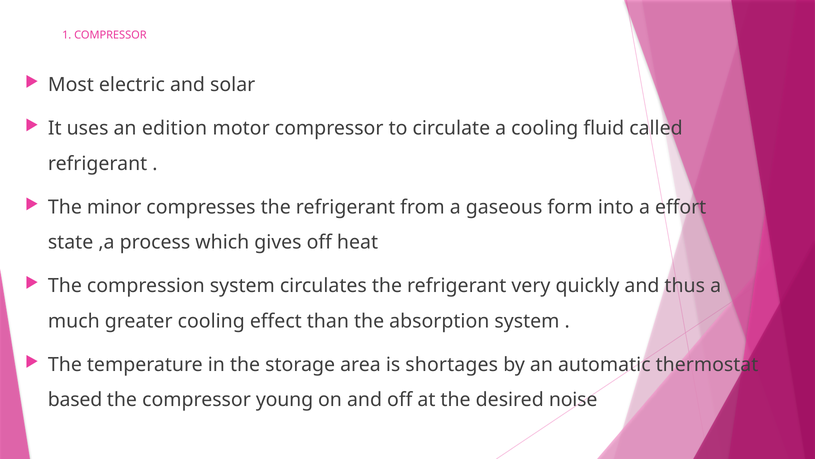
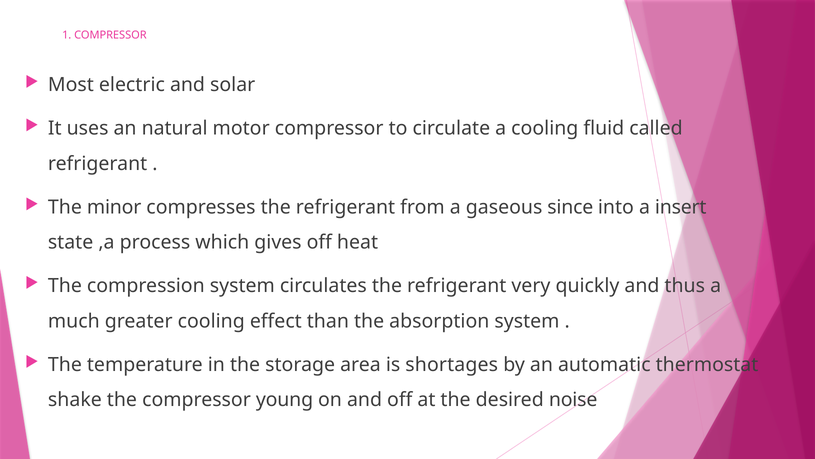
edition: edition -> natural
form: form -> since
effort: effort -> insert
based: based -> shake
